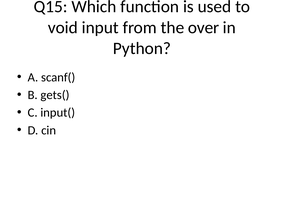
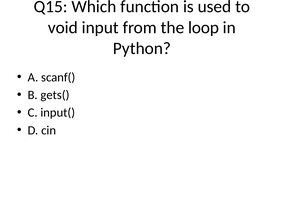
over: over -> loop
